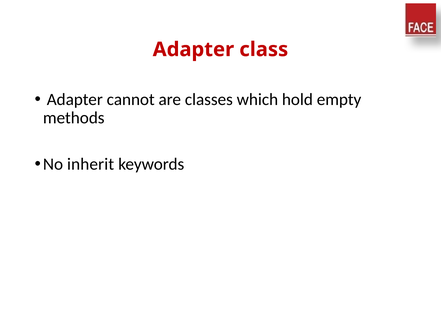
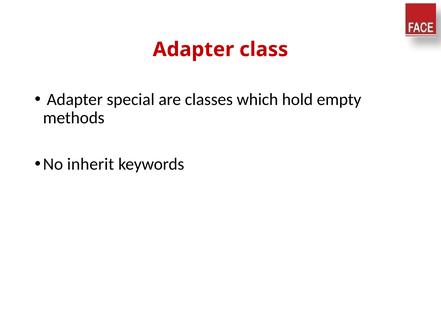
cannot: cannot -> special
